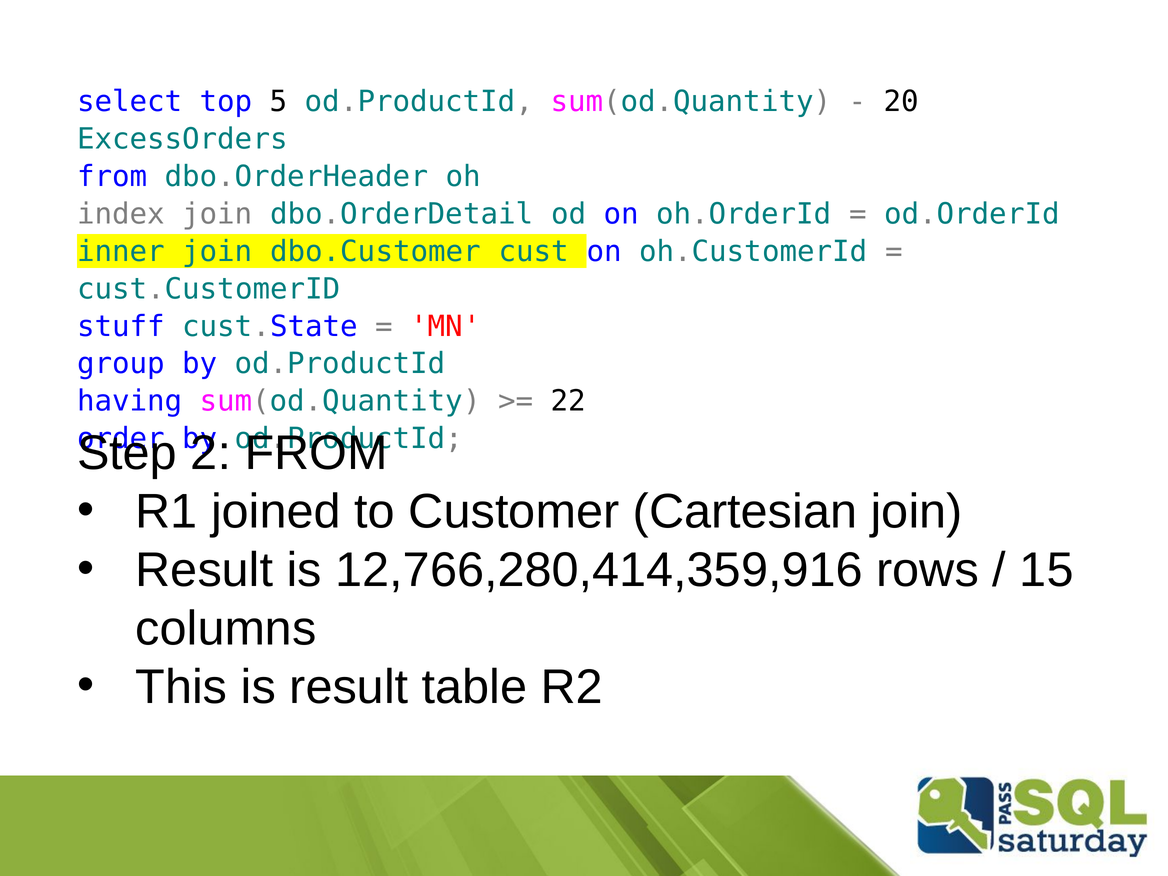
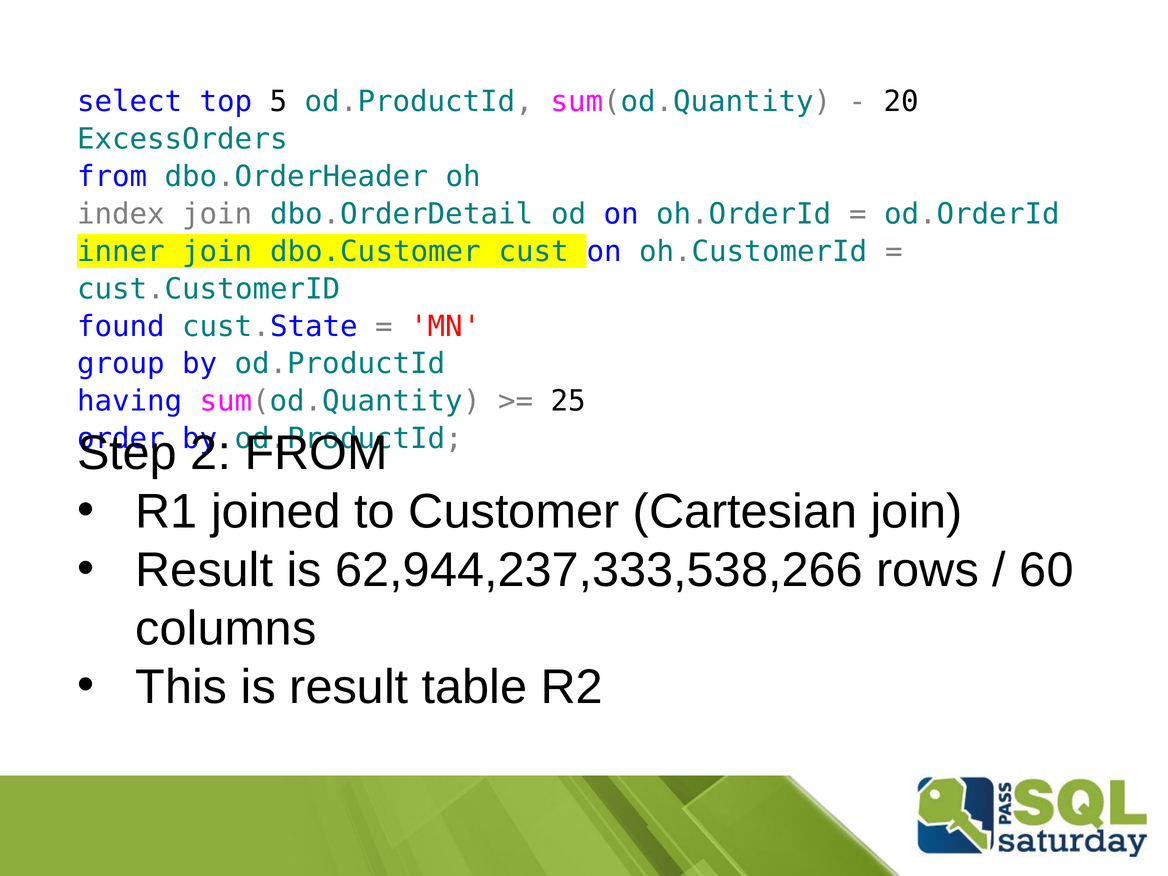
stuff: stuff -> found
22: 22 -> 25
12,766,280,414,359,916: 12,766,280,414,359,916 -> 62,944,237,333,538,266
15: 15 -> 60
